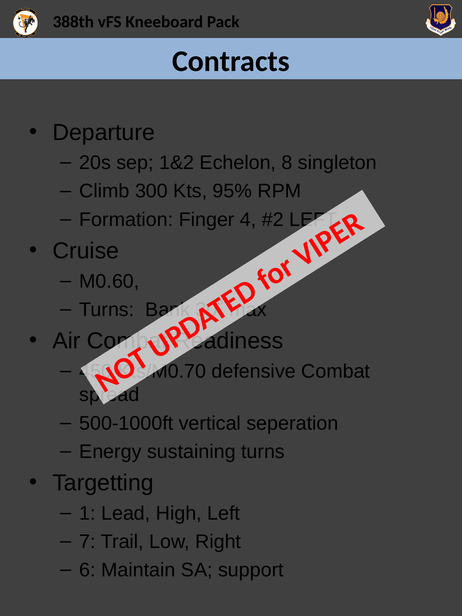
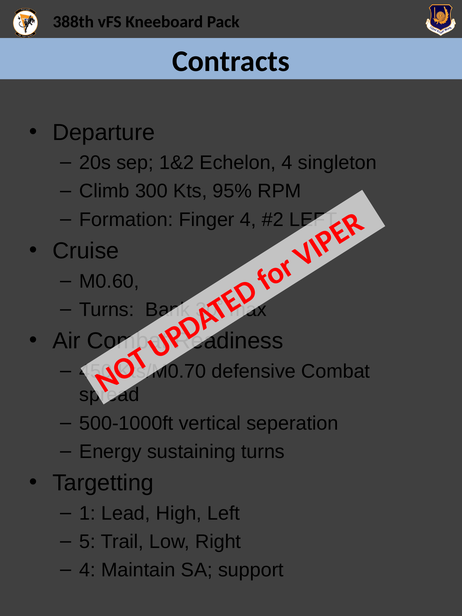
Echelon 8: 8 -> 4
7: 7 -> 5
6 at (88, 570): 6 -> 4
